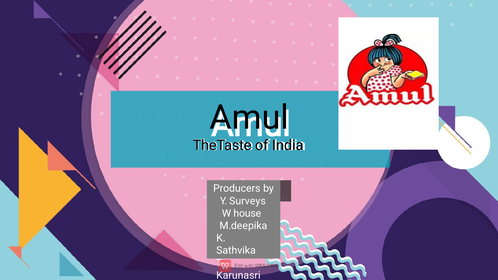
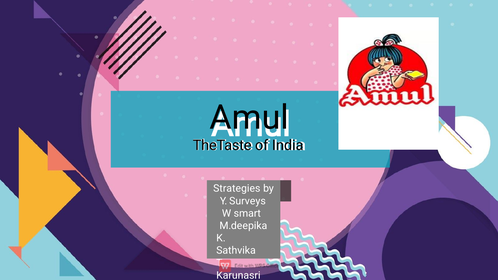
Producers: Producers -> Strategies
house: house -> smart
